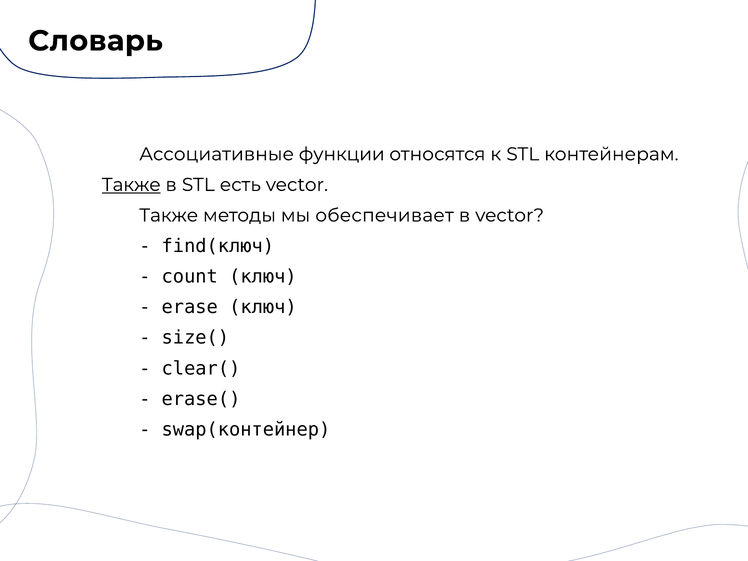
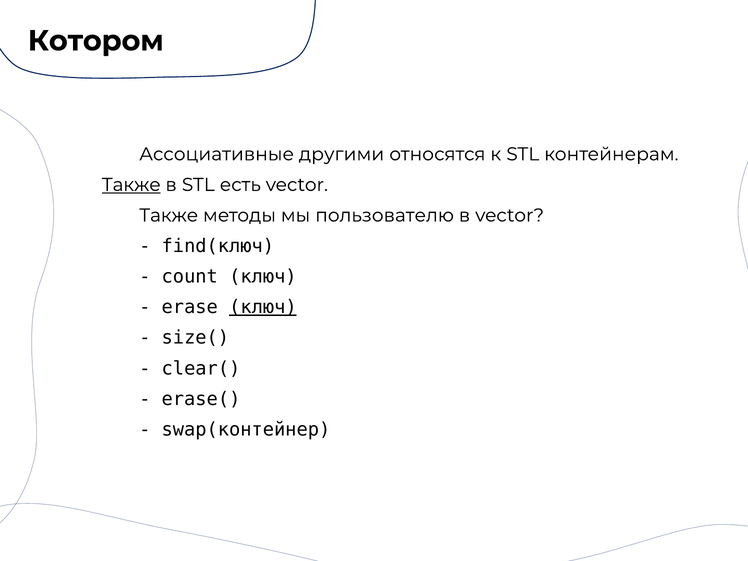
Словарь: Словарь -> Котором
функции: функции -> другими
обеспечивает: обеспечивает -> пользователю
ключ at (263, 307) underline: none -> present
